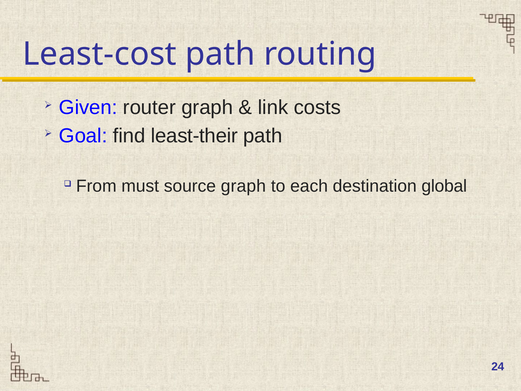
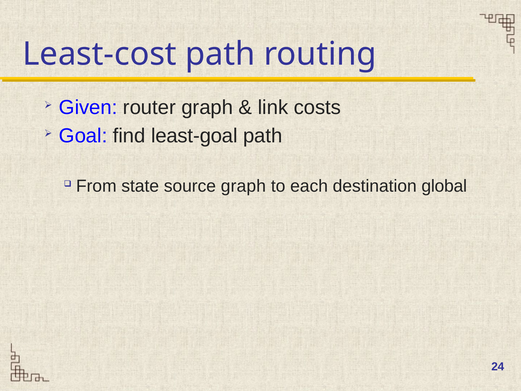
least-their: least-their -> least-goal
must: must -> state
